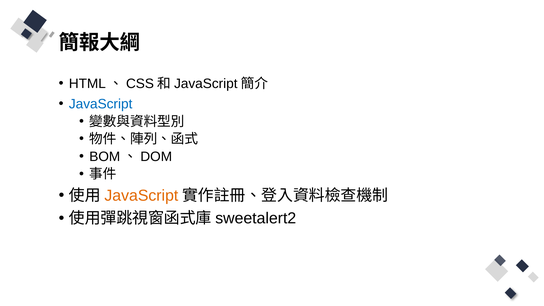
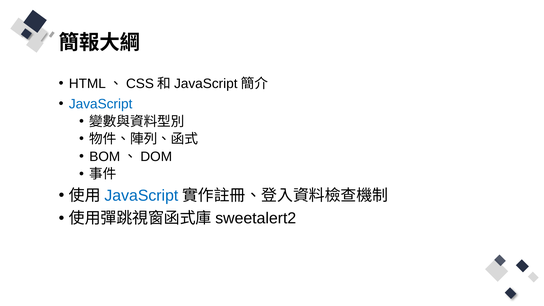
JavaScript at (141, 196) colour: orange -> blue
